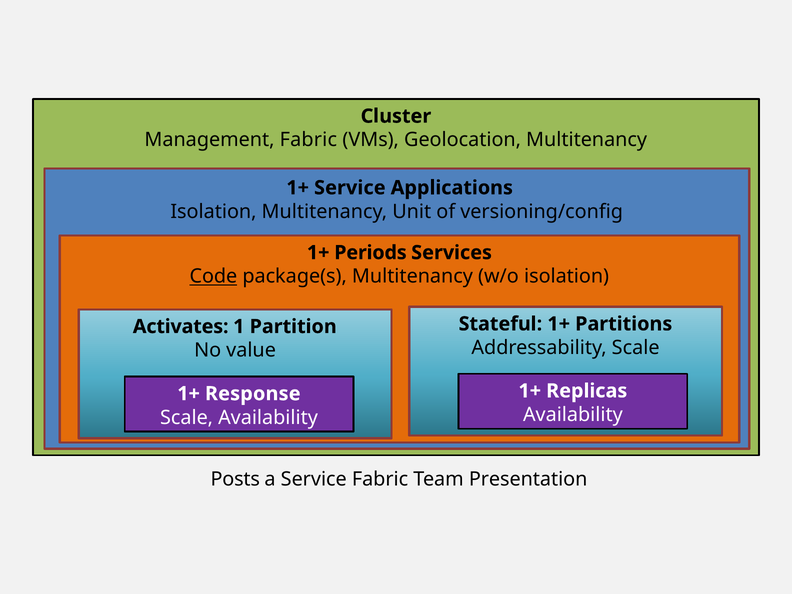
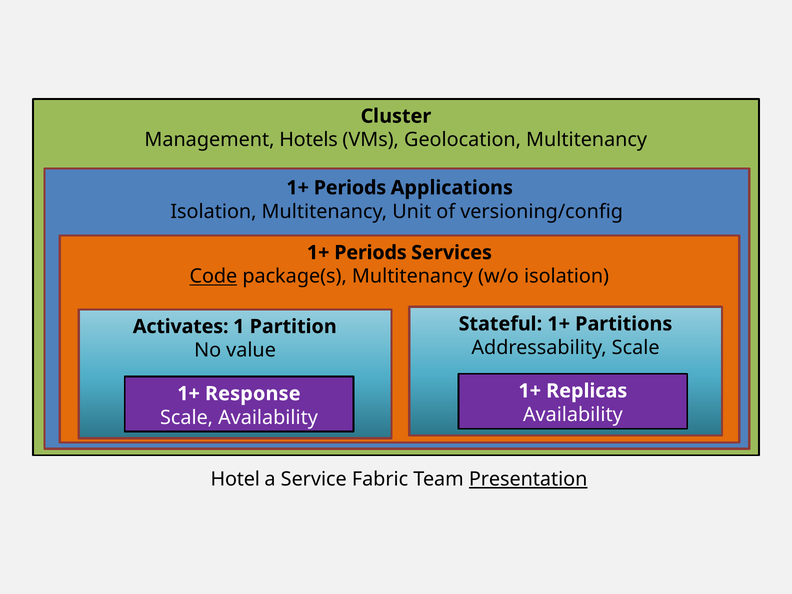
Management Fabric: Fabric -> Hotels
Service at (350, 188): Service -> Periods
Posts: Posts -> Hotel
Presentation underline: none -> present
